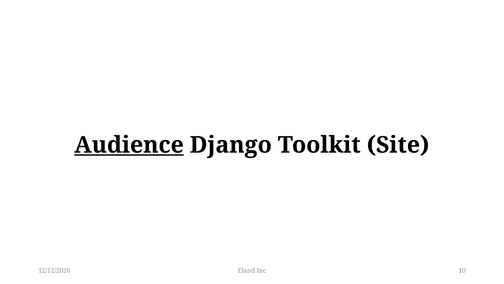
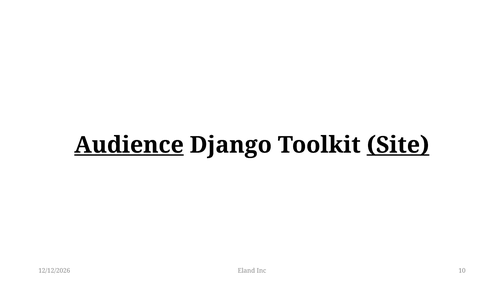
Site underline: none -> present
